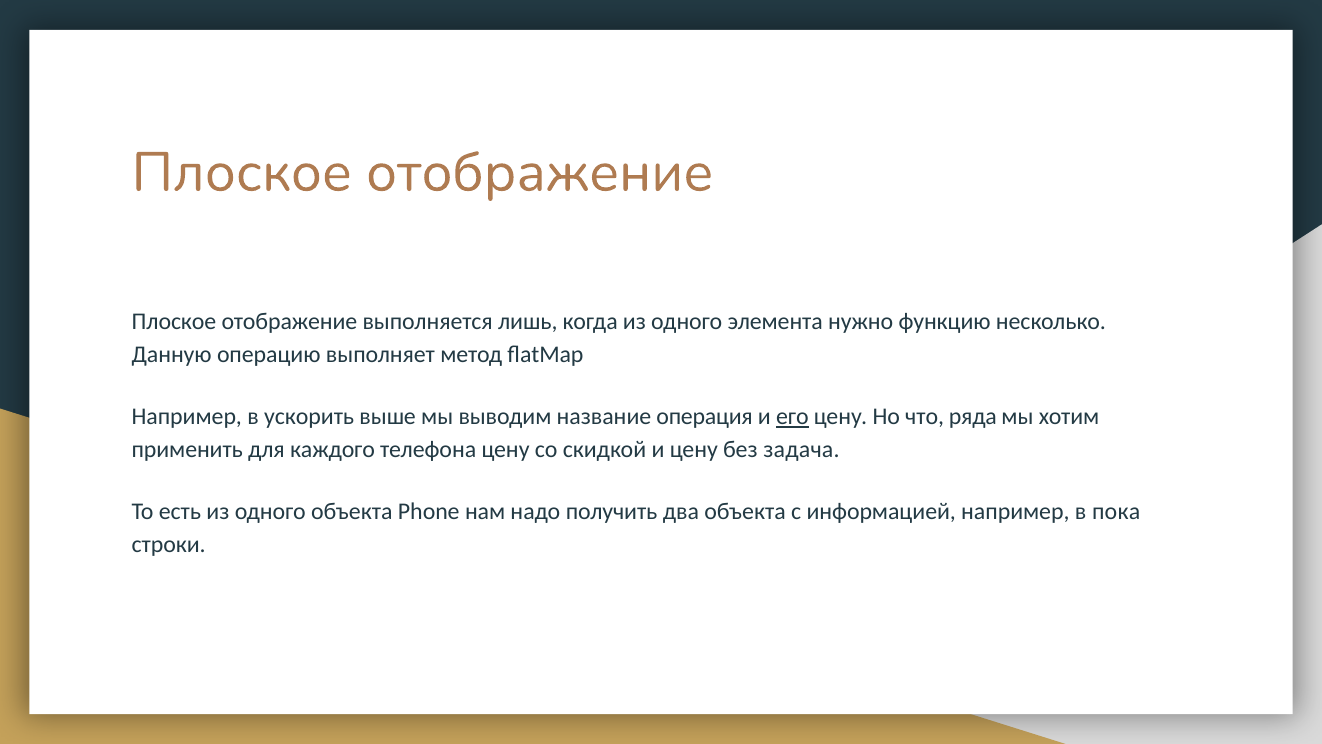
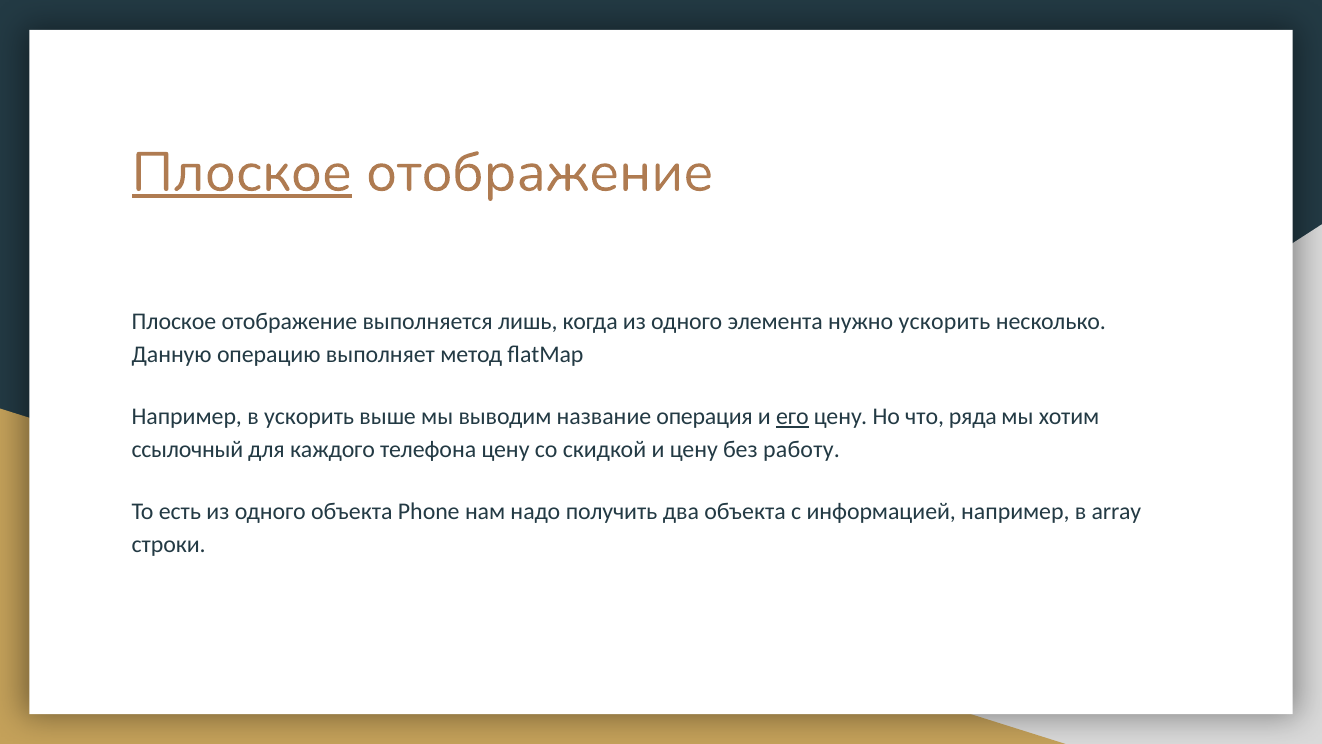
Плоское at (242, 172) underline: none -> present
нужно функцию: функцию -> ускорить
применить: применить -> ссылочный
задача: задача -> работу
пока: пока -> array
